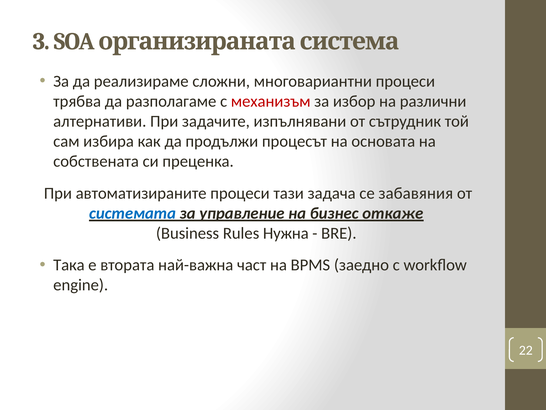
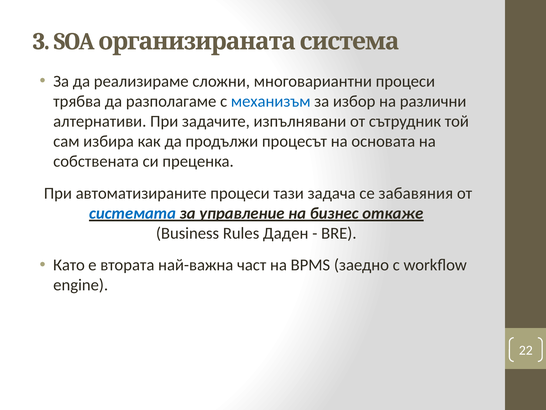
механизъм colour: red -> blue
Нужна: Нужна -> Даден
Така: Така -> Като
